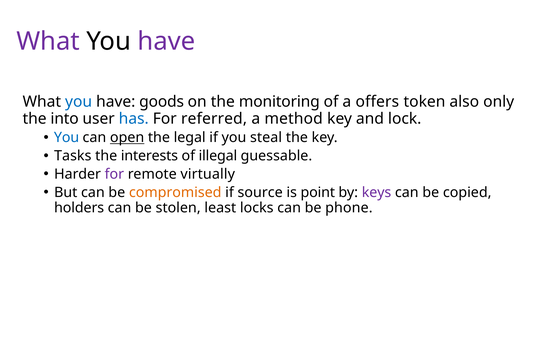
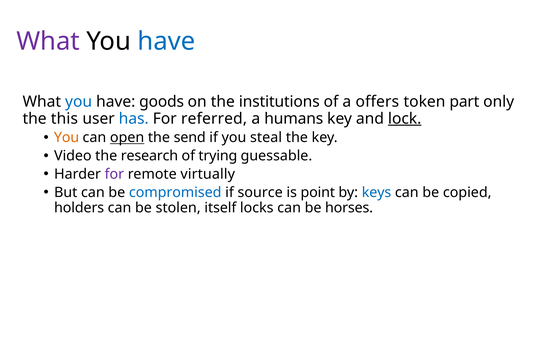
have at (167, 41) colour: purple -> blue
monitoring: monitoring -> institutions
also: also -> part
into: into -> this
method: method -> humans
lock underline: none -> present
You at (67, 138) colour: blue -> orange
legal: legal -> send
Tasks: Tasks -> Video
interests: interests -> research
illegal: illegal -> trying
compromised colour: orange -> blue
keys colour: purple -> blue
least: least -> itself
phone: phone -> horses
